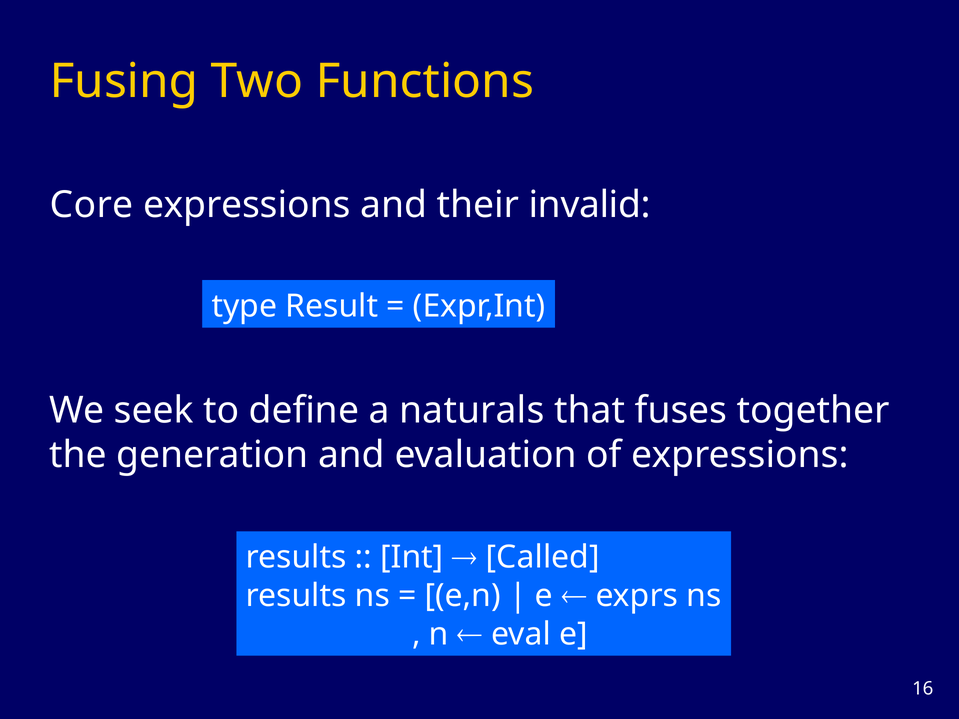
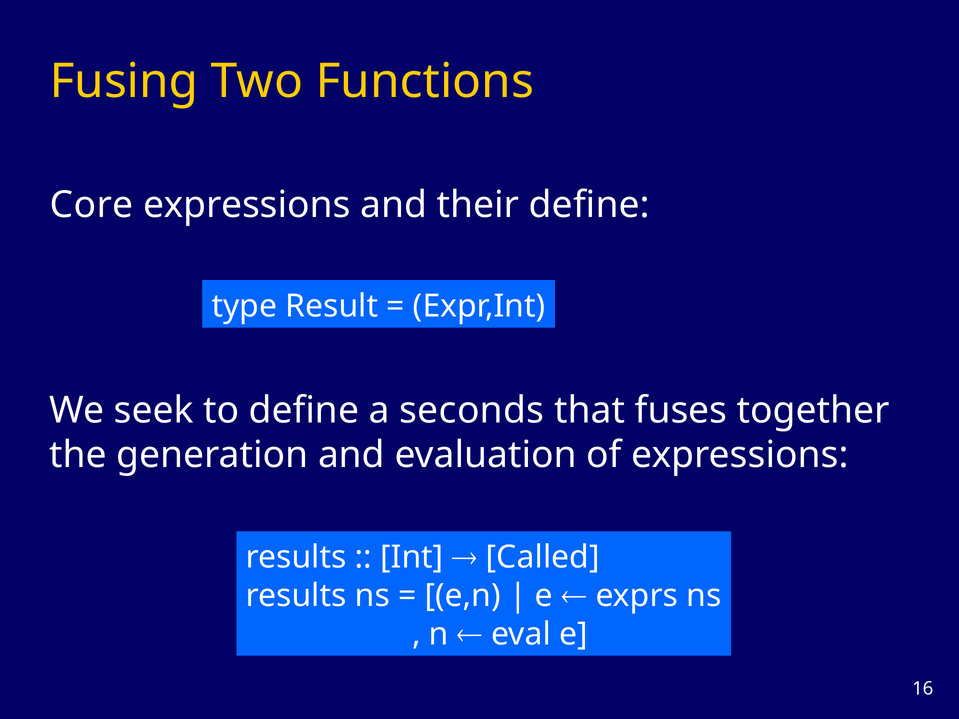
their invalid: invalid -> define
naturals: naturals -> seconds
